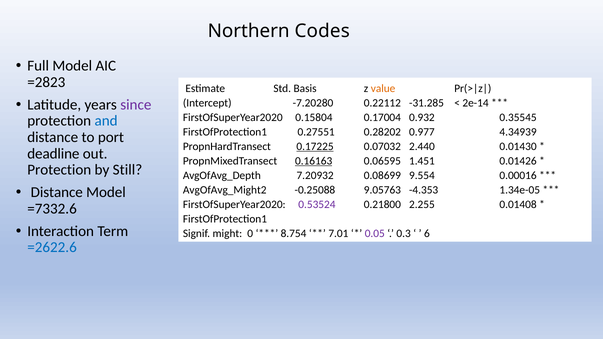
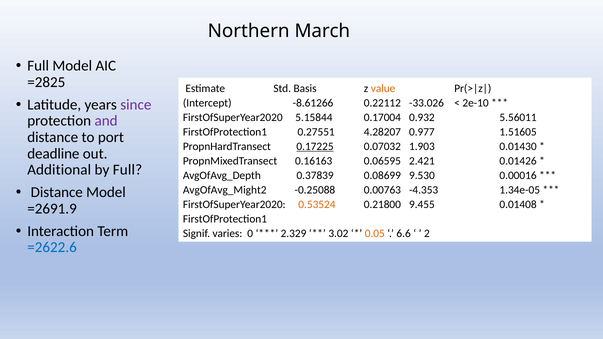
Codes: Codes -> March
=2823: =2823 -> =2825
-7.20280: -7.20280 -> -8.61266
-31.285: -31.285 -> -33.026
2e-14: 2e-14 -> 2e-10
0.15804: 0.15804 -> 5.15844
0.35545: 0.35545 -> 5.56011
and colour: blue -> purple
0.28202: 0.28202 -> 4.28207
4.34939: 4.34939 -> 1.51605
2.440: 2.440 -> 1.903
0.16163 underline: present -> none
1.451: 1.451 -> 2.421
Protection at (59, 170): Protection -> Additional
by Still: Still -> Full
7.20932: 7.20932 -> 0.37839
9.554: 9.554 -> 9.530
9.05763: 9.05763 -> 0.00763
0.53524 colour: purple -> orange
2.255: 2.255 -> 9.455
=7332.6: =7332.6 -> =2691.9
might: might -> varies
8.754: 8.754 -> 2.329
7.01: 7.01 -> 3.02
0.05 colour: purple -> orange
0.3: 0.3 -> 6.6
6: 6 -> 2
